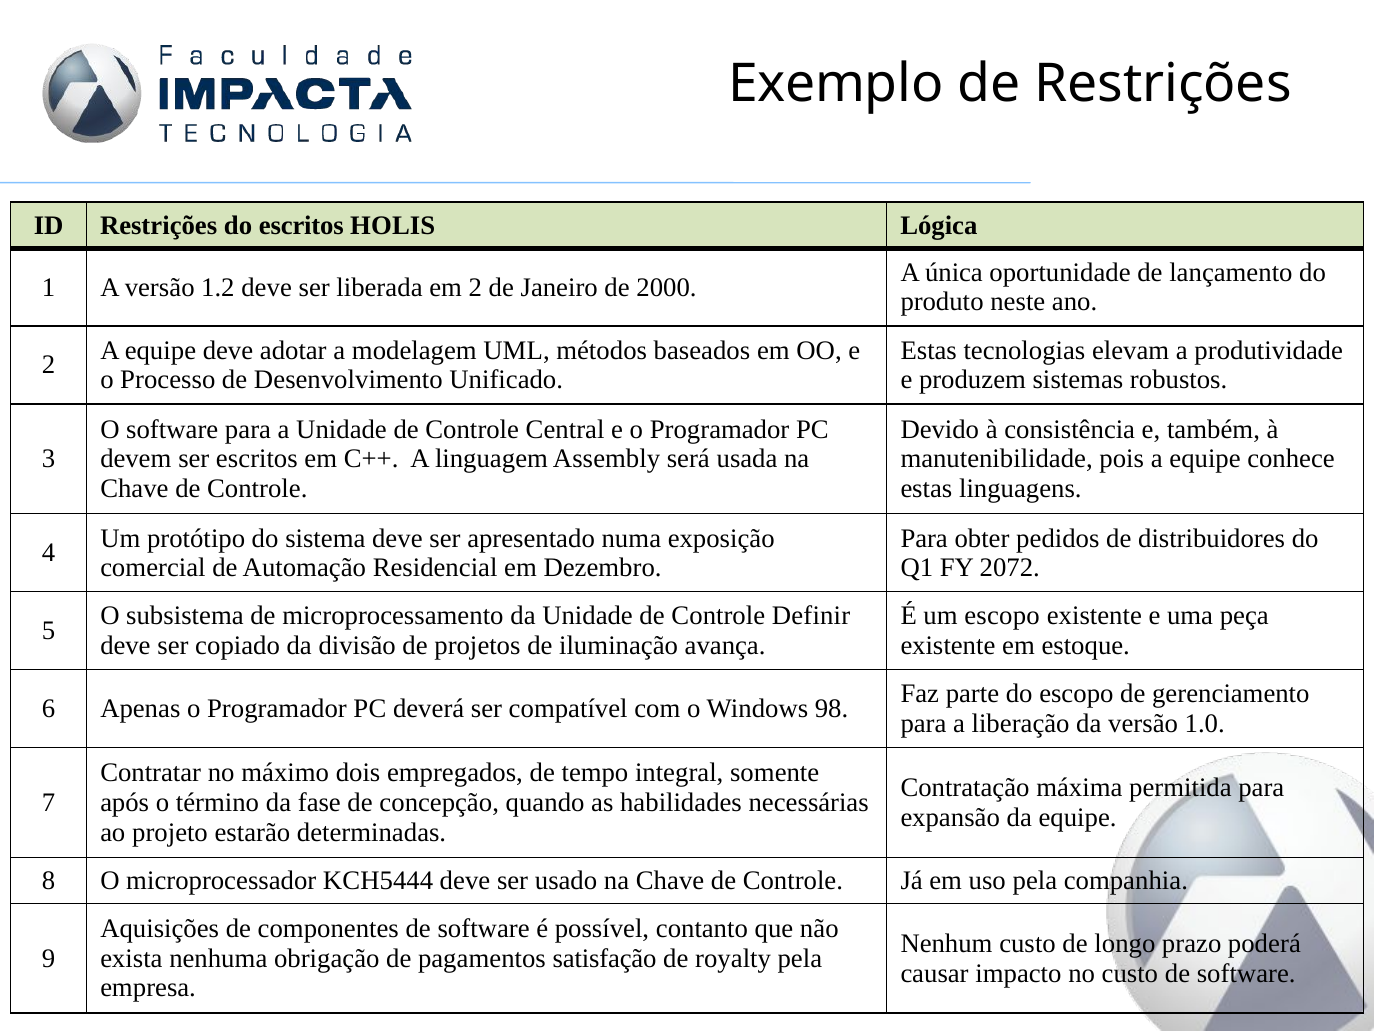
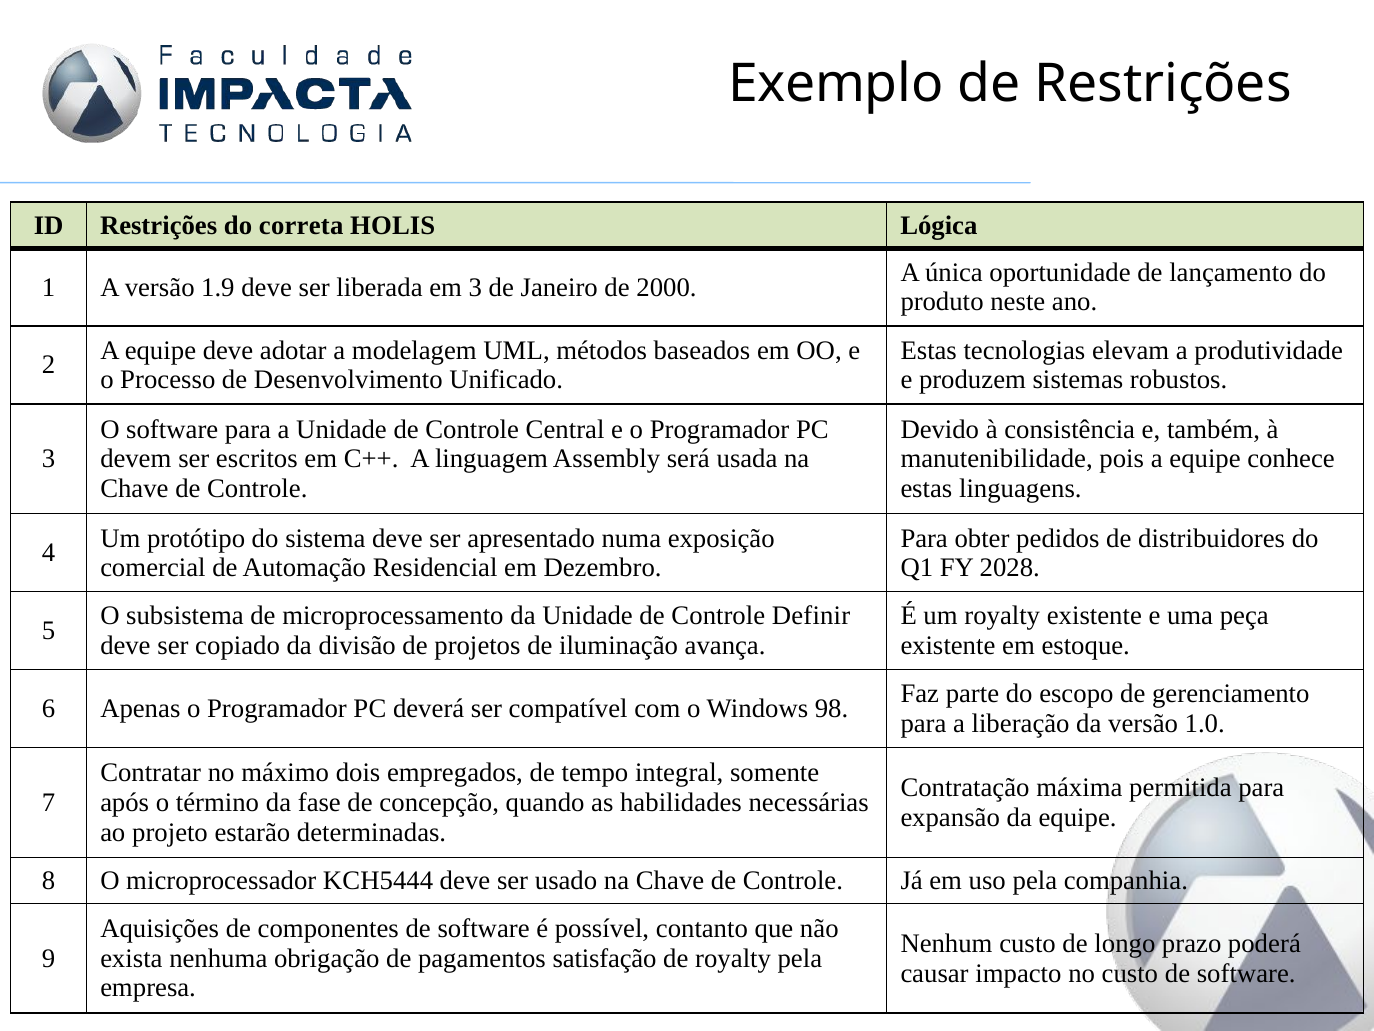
do escritos: escritos -> correta
1.2: 1.2 -> 1.9
em 2: 2 -> 3
2072: 2072 -> 2028
um escopo: escopo -> royalty
